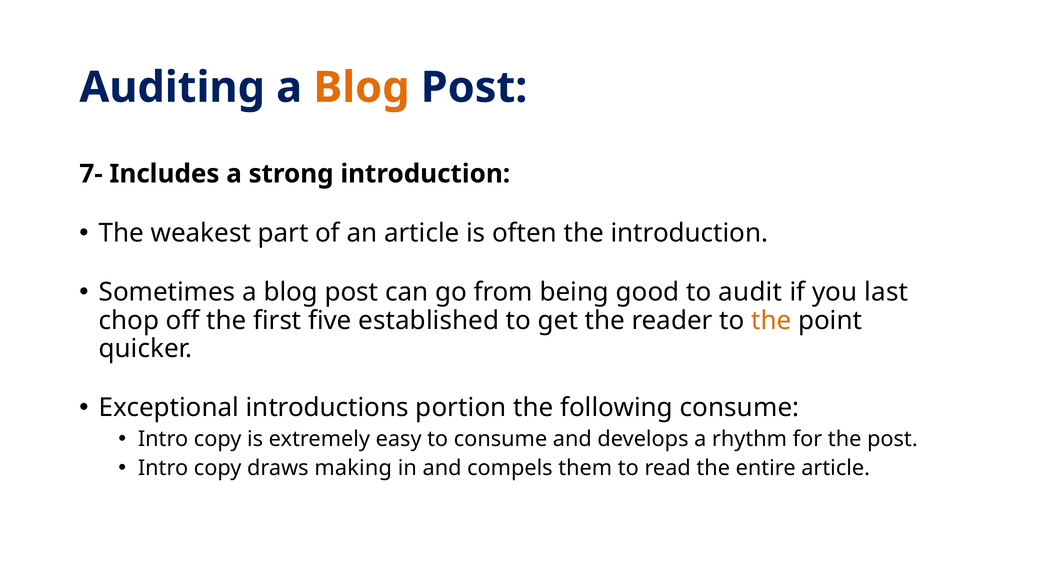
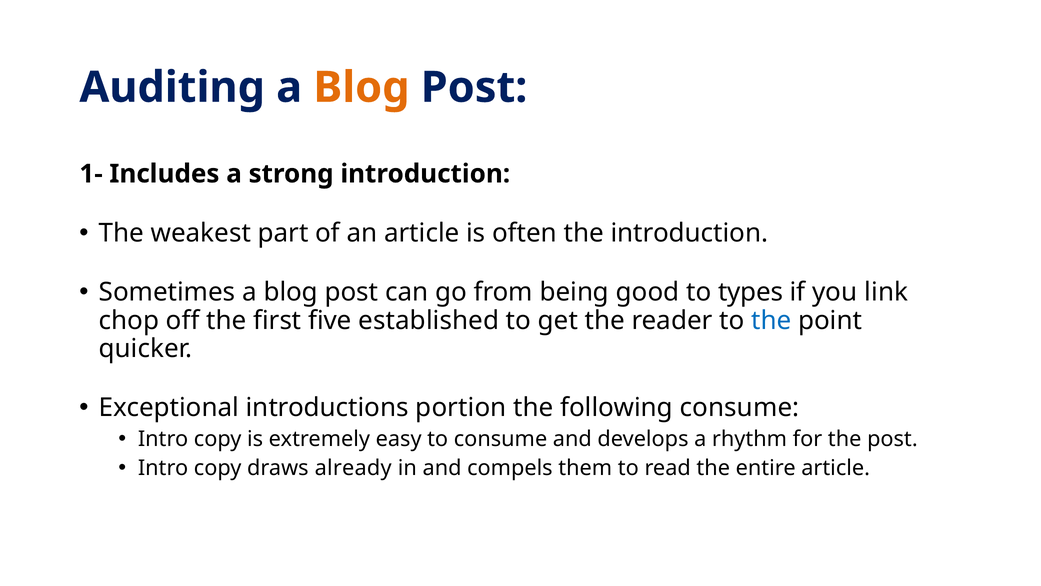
7-: 7- -> 1-
audit: audit -> types
last: last -> link
the at (771, 320) colour: orange -> blue
making: making -> already
